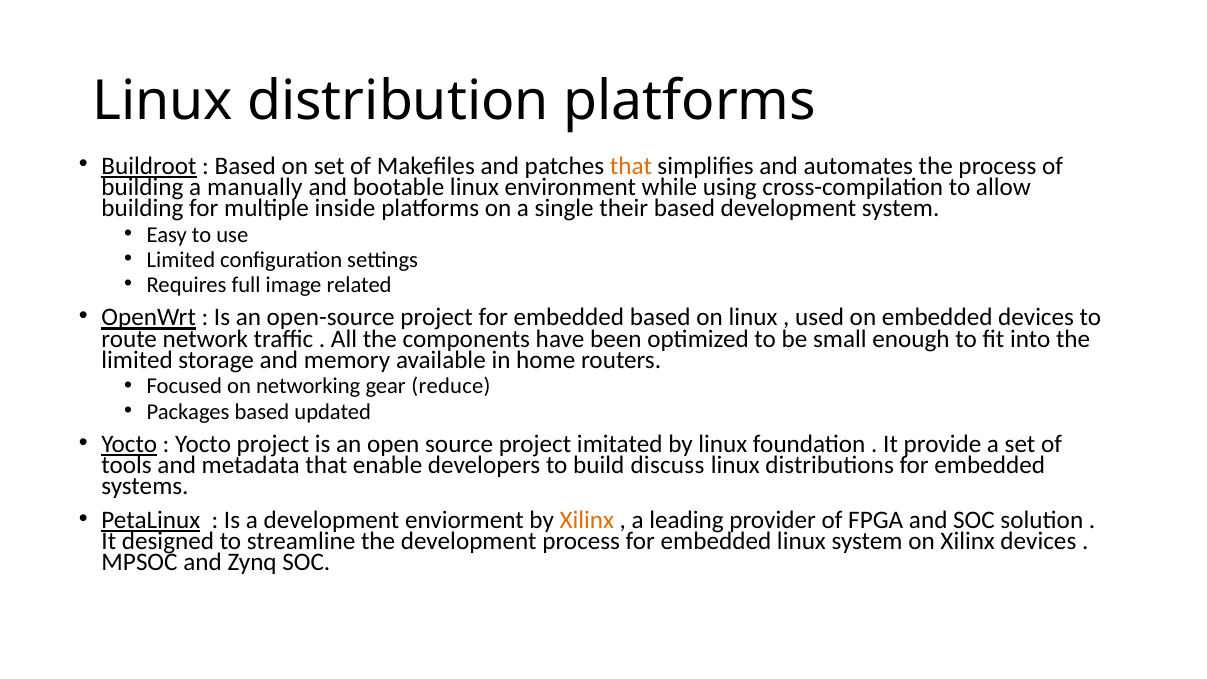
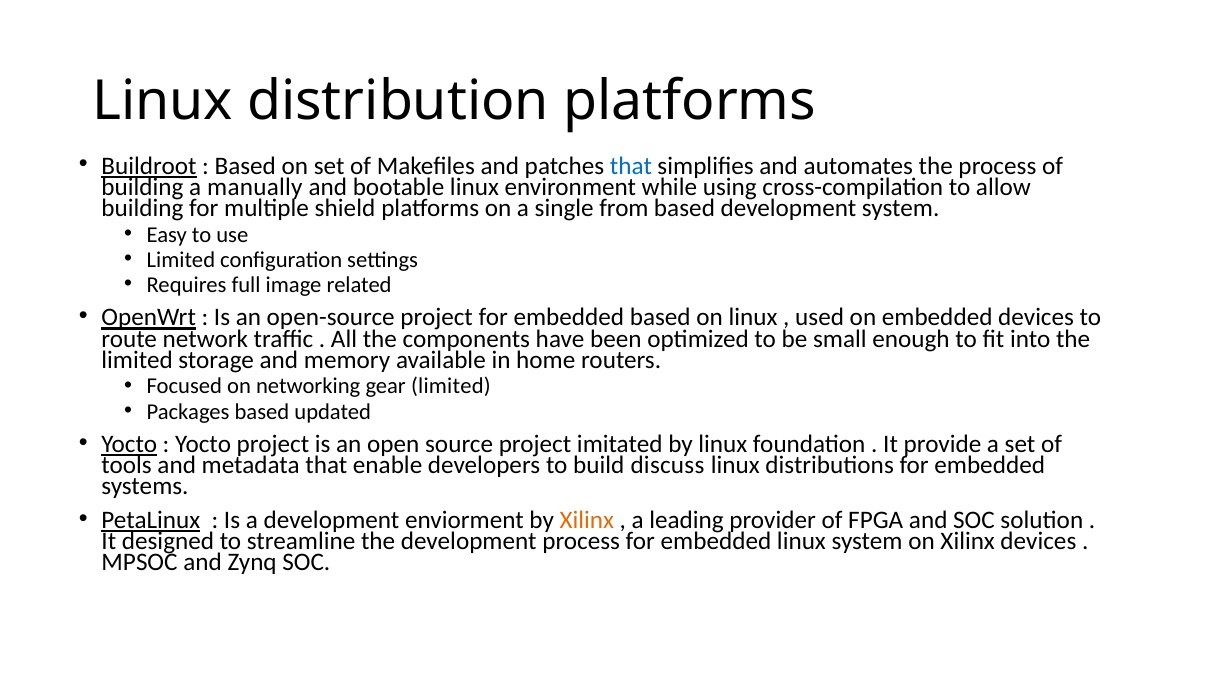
that at (631, 166) colour: orange -> blue
inside: inside -> shield
their: their -> from
gear reduce: reduce -> limited
